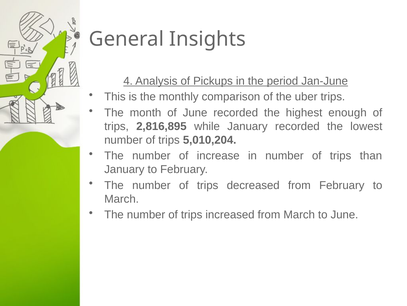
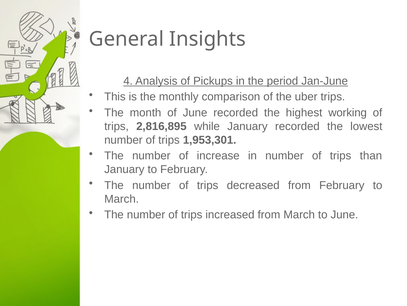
enough: enough -> working
5,010,204: 5,010,204 -> 1,953,301
